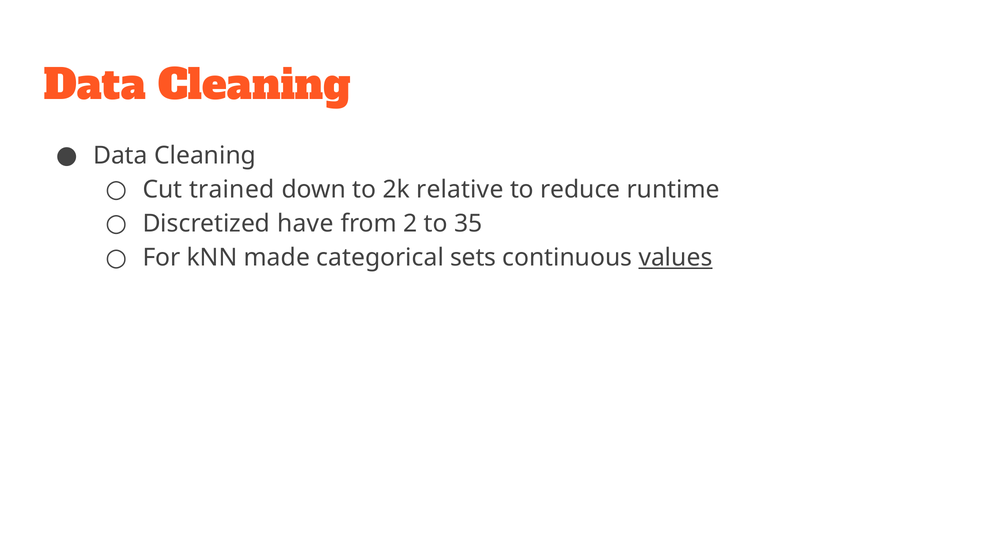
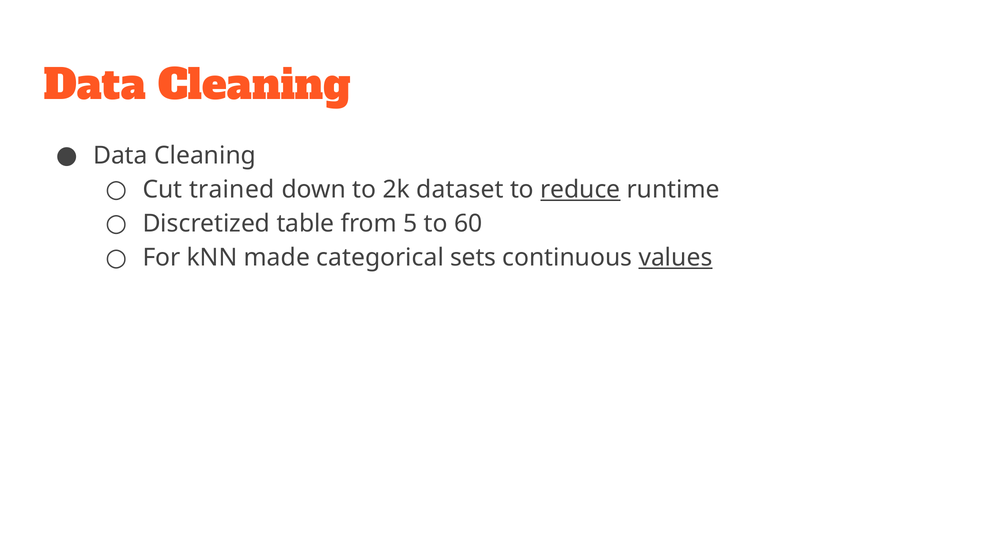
relative: relative -> dataset
reduce underline: none -> present
have: have -> table
2: 2 -> 5
35: 35 -> 60
